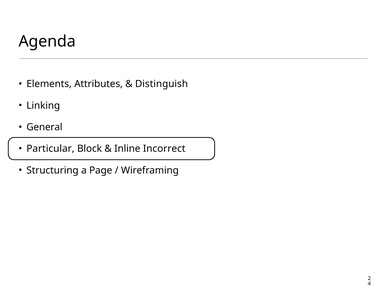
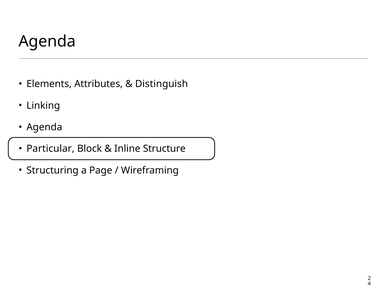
General at (44, 127): General -> Agenda
Incorrect: Incorrect -> Structure
